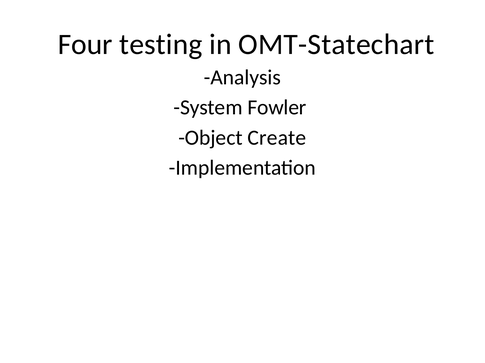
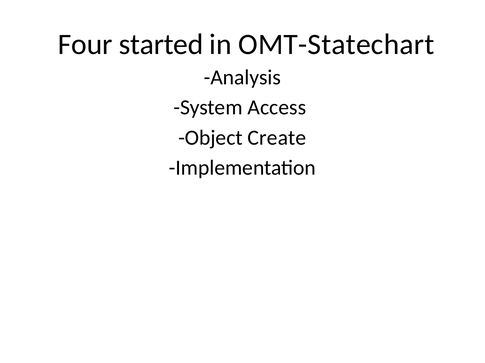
testing: testing -> started
Fowler: Fowler -> Access
